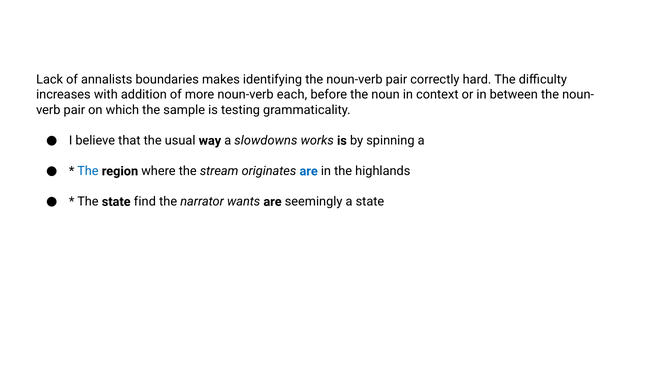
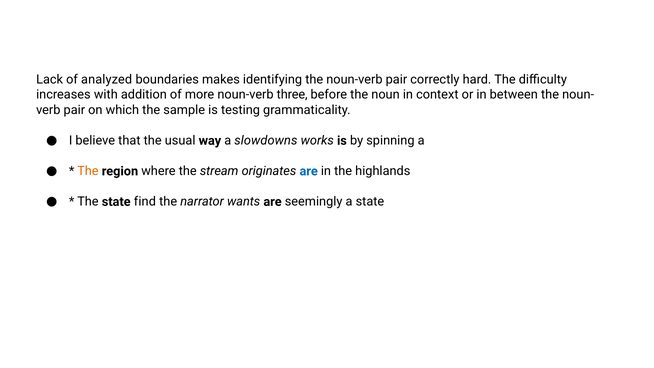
annalists: annalists -> analyzed
each: each -> three
The at (88, 171) colour: blue -> orange
